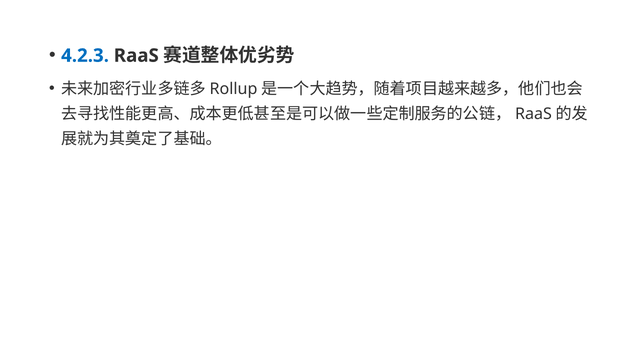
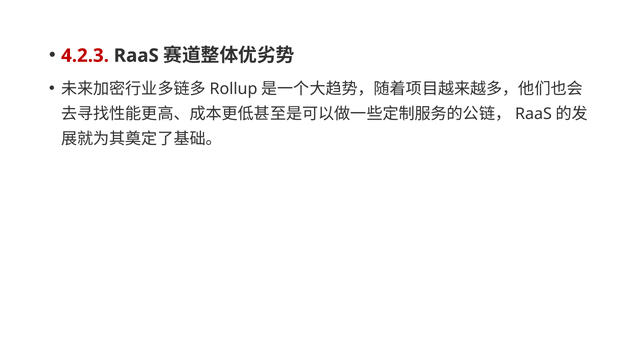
4.2.3 colour: blue -> red
